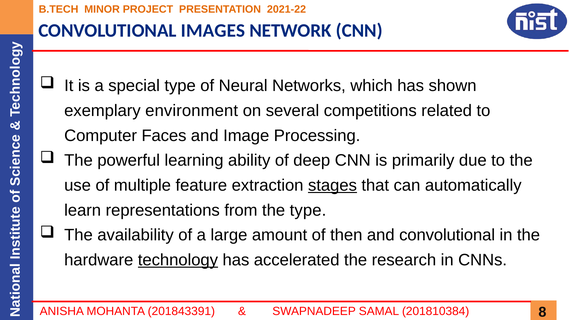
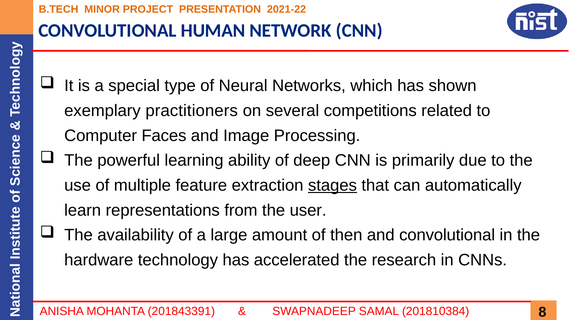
IMAGES: IMAGES -> HUMAN
environment: environment -> practitioners
the type: type -> user
technology underline: present -> none
